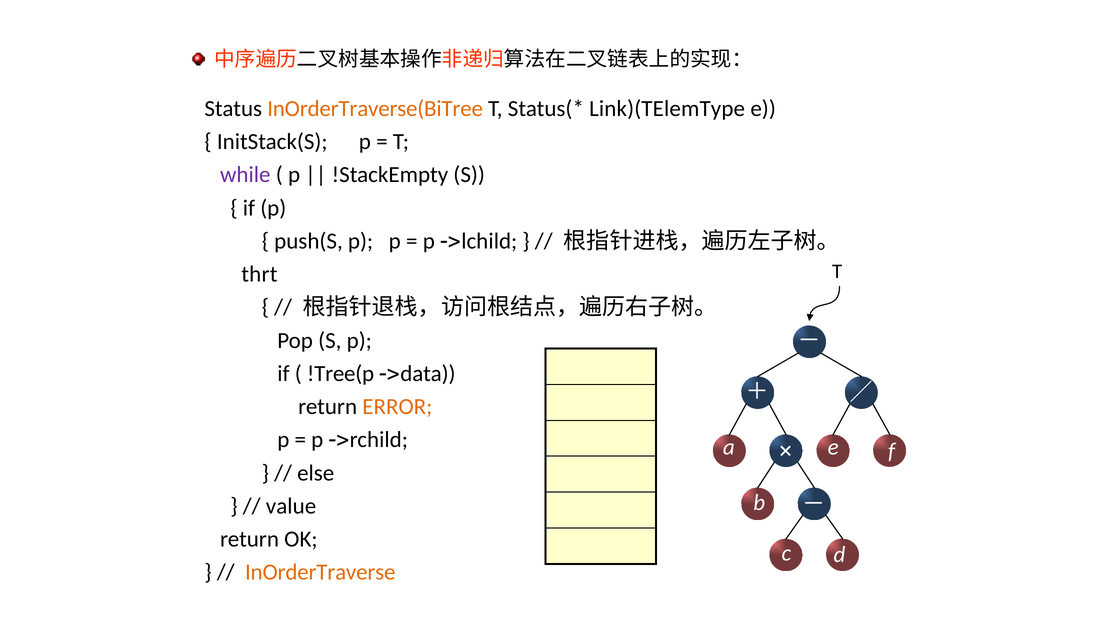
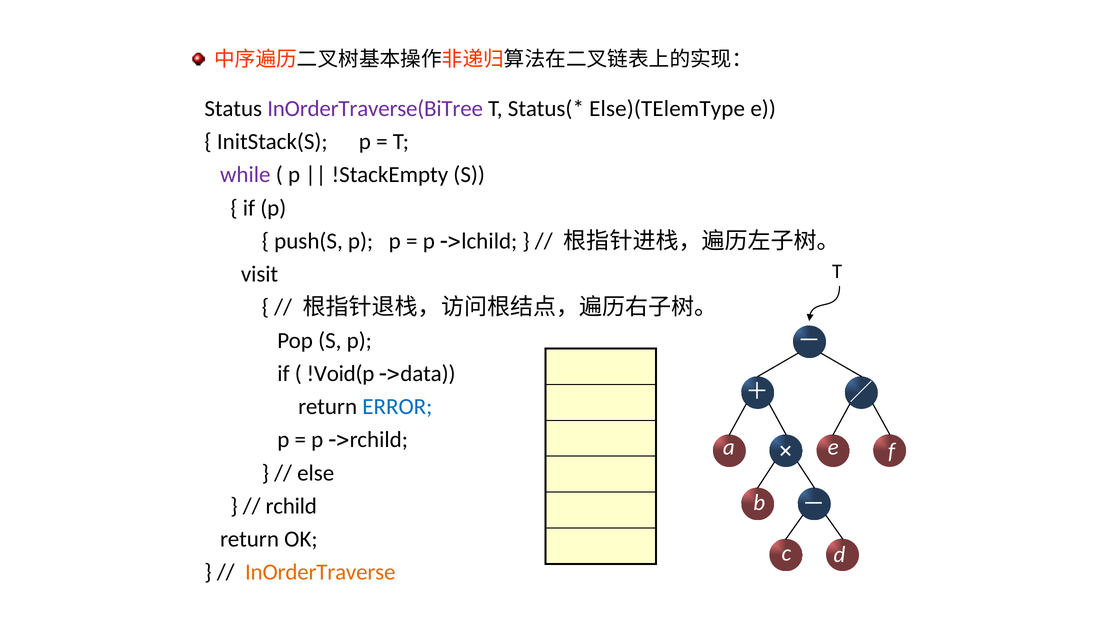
InOrderTraverse(BiTree colour: orange -> purple
Link)(TElemType: Link)(TElemType -> Else)(TElemType
thrt: thrt -> visit
!Tree(p: !Tree(p -> !Void(p
ERROR colour: orange -> blue
value: value -> rchild
